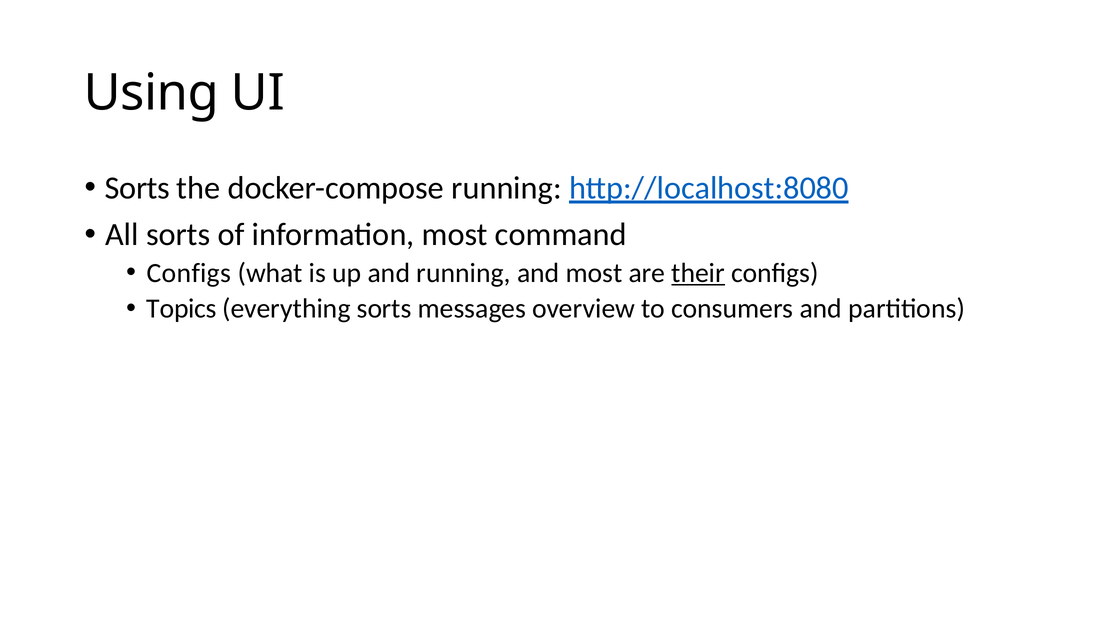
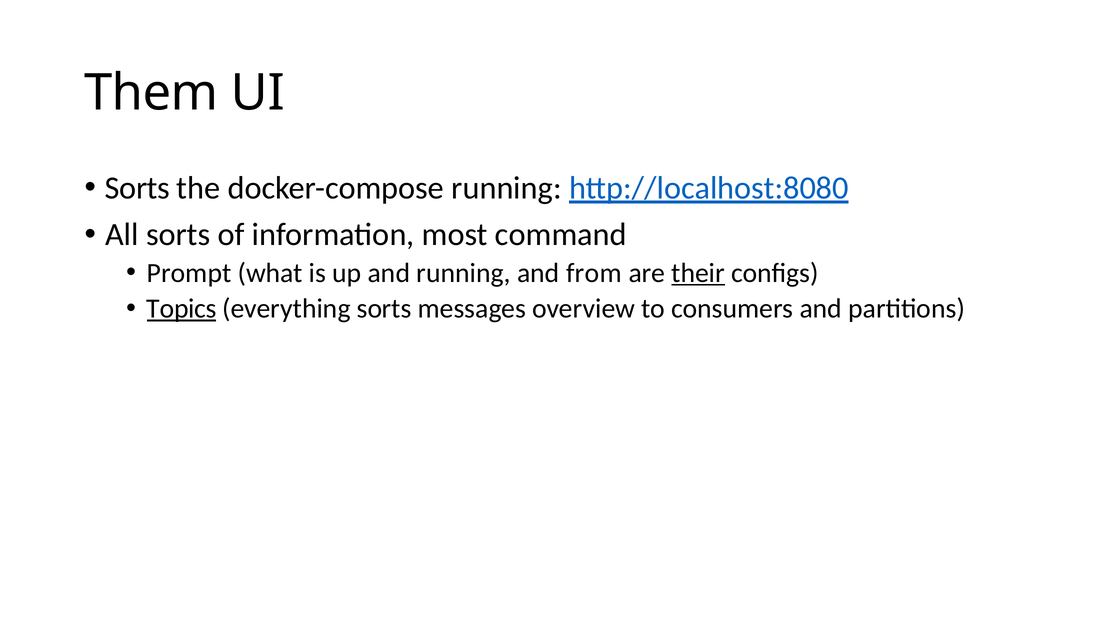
Using: Using -> Them
Configs at (189, 273): Configs -> Prompt
and most: most -> from
Topics underline: none -> present
